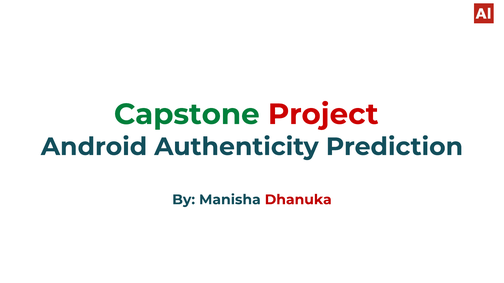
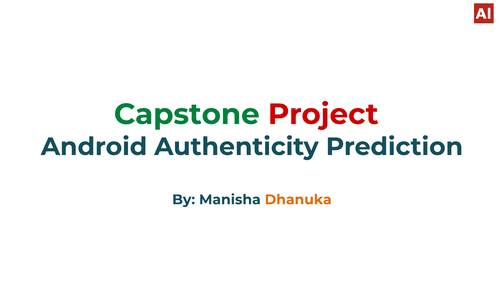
Dhanuka colour: red -> orange
